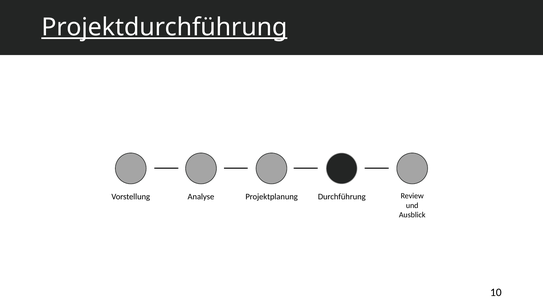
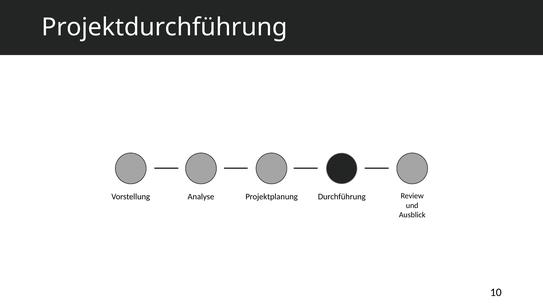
Projektdurchführung underline: present -> none
